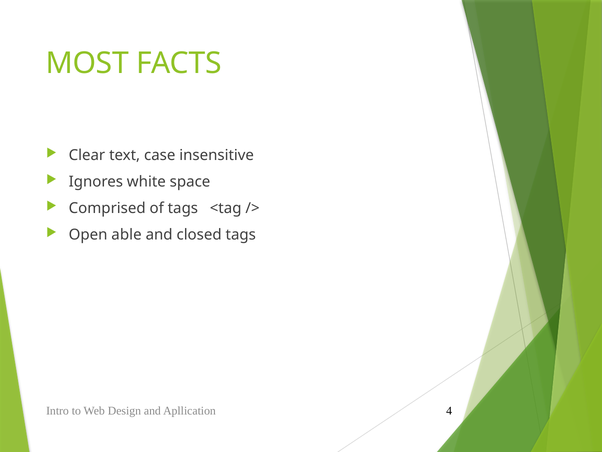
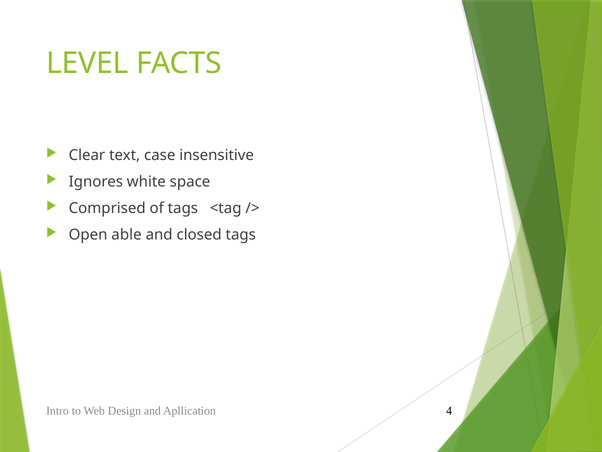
MOST: MOST -> LEVEL
